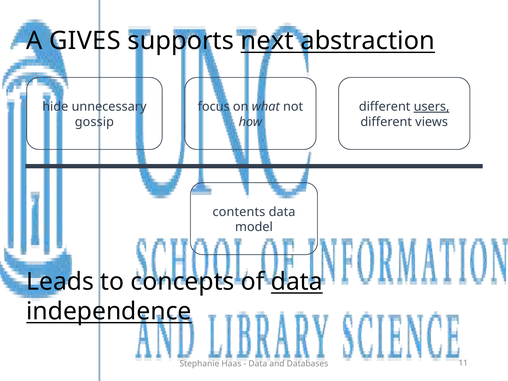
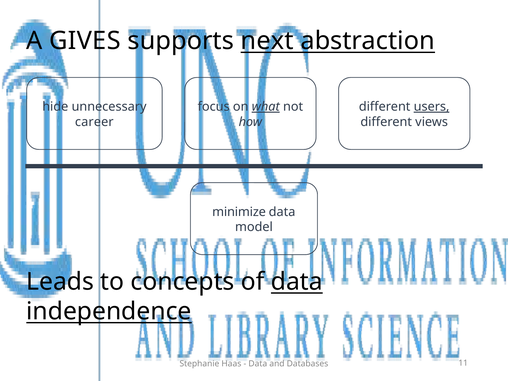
what underline: none -> present
gossip: gossip -> career
contents: contents -> minimize
